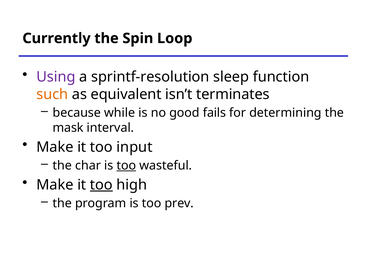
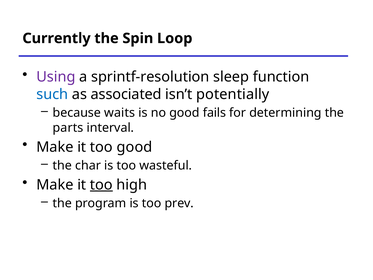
such colour: orange -> blue
equivalent: equivalent -> associated
terminates: terminates -> potentially
while: while -> waits
mask: mask -> parts
too input: input -> good
too at (126, 165) underline: present -> none
